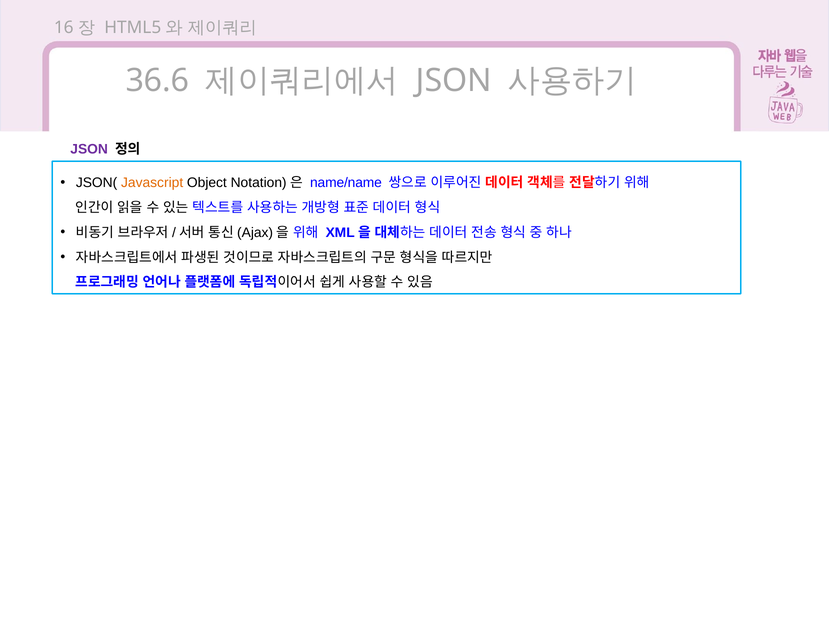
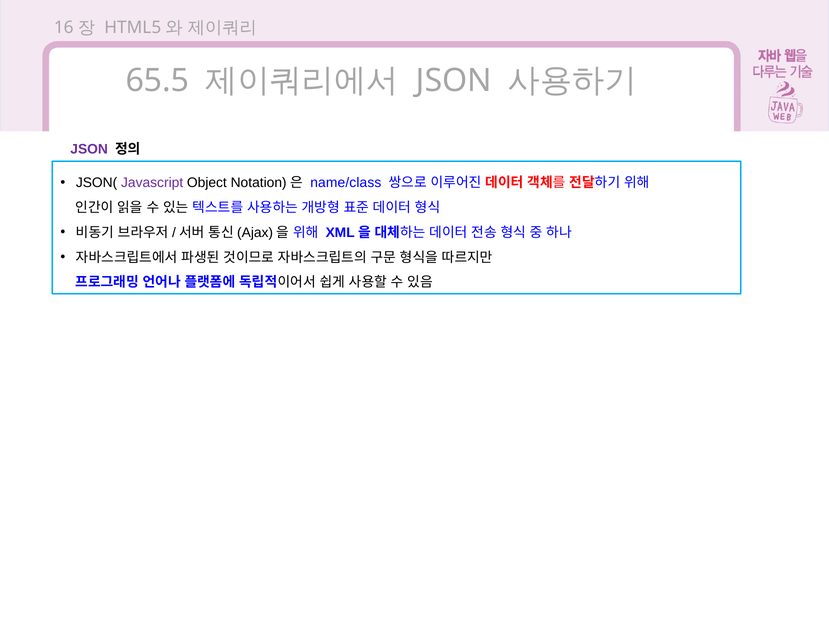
36.6: 36.6 -> 65.5
Javascript colour: orange -> purple
name/name: name/name -> name/class
